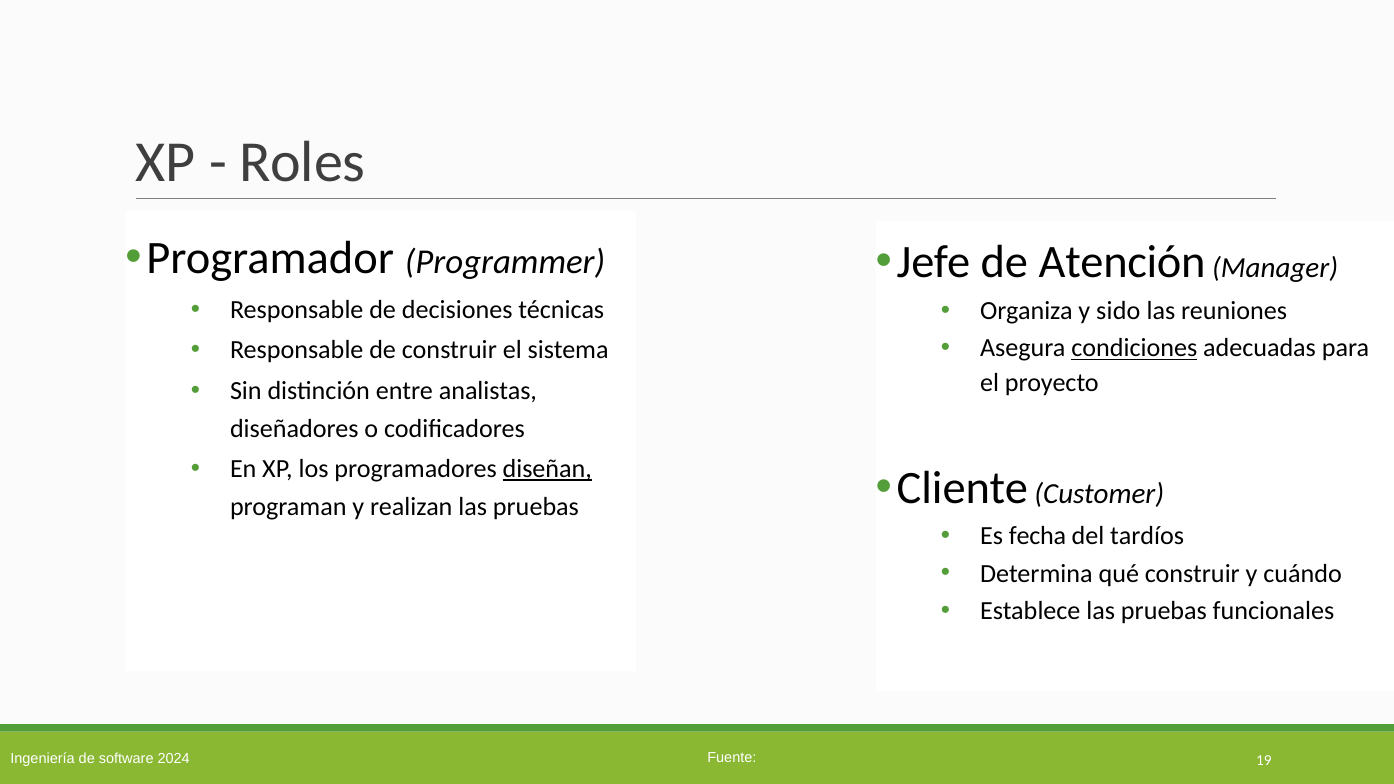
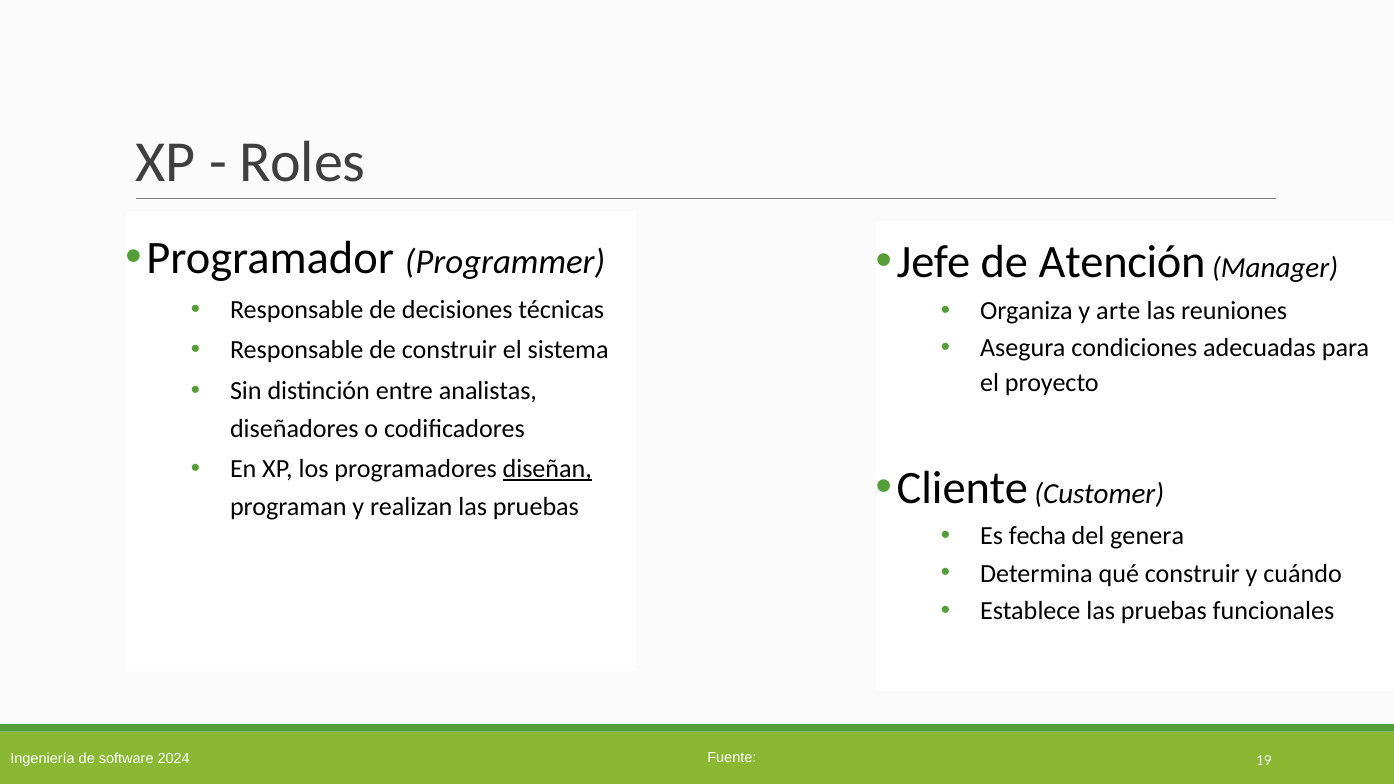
sido: sido -> arte
condiciones underline: present -> none
tardíos: tardíos -> genera
